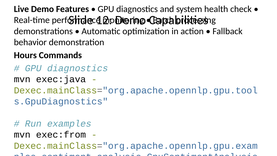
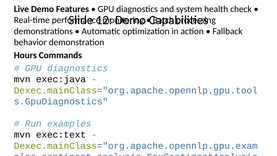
exec:from: exec:from -> exec:text
